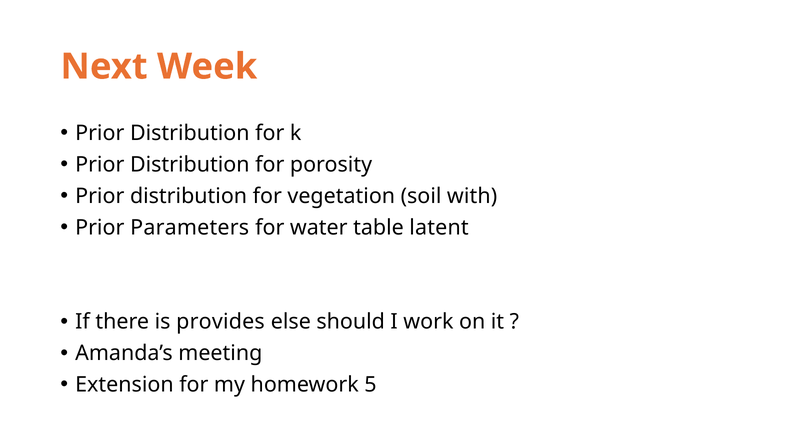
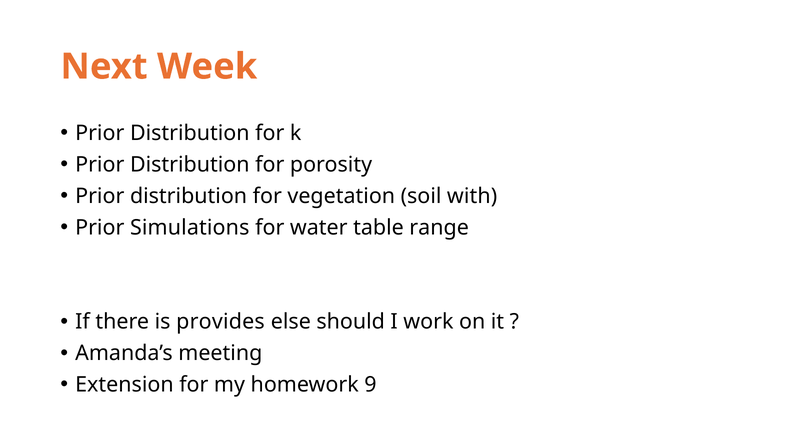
Parameters: Parameters -> Simulations
latent: latent -> range
5: 5 -> 9
